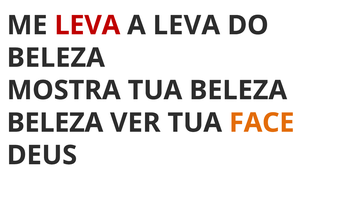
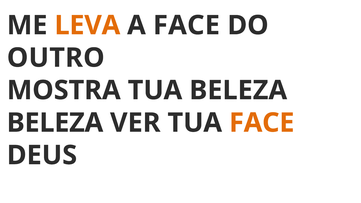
LEVA at (87, 25) colour: red -> orange
A LEVA: LEVA -> FACE
BELEZA at (56, 58): BELEZA -> OUTRO
